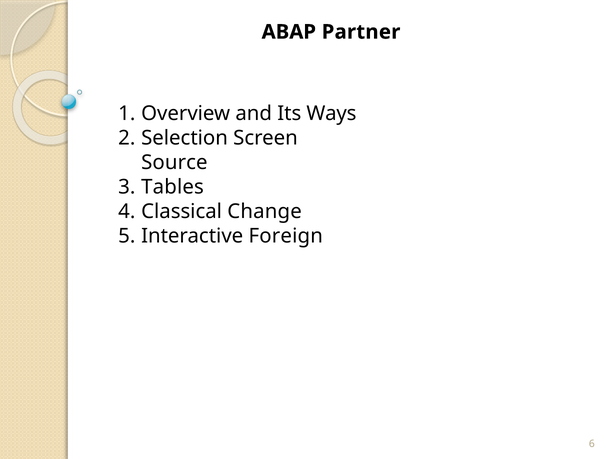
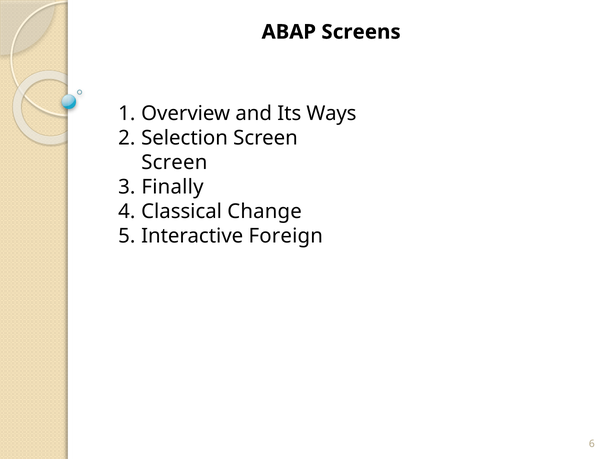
Partner: Partner -> Screens
Source at (174, 163): Source -> Screen
Tables: Tables -> Finally
